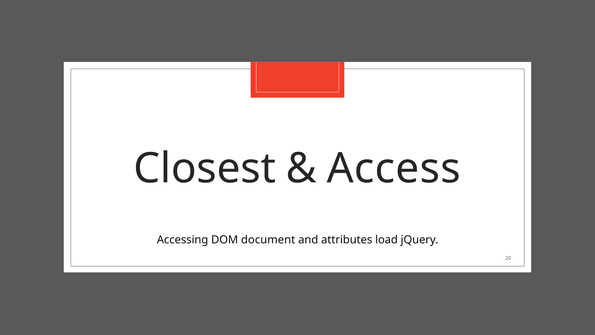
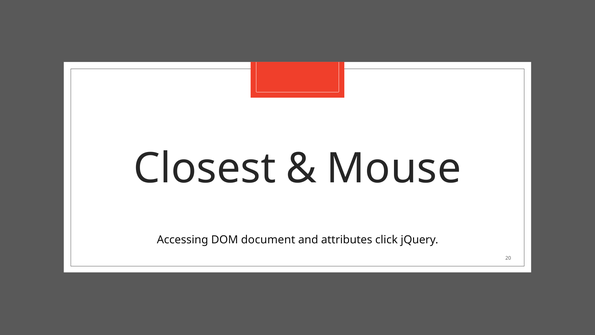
Access: Access -> Mouse
load: load -> click
